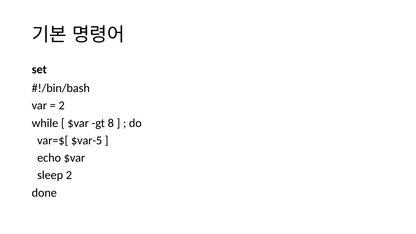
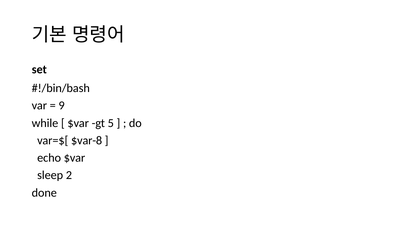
2 at (62, 106): 2 -> 9
8: 8 -> 5
$var-5: $var-5 -> $var-8
